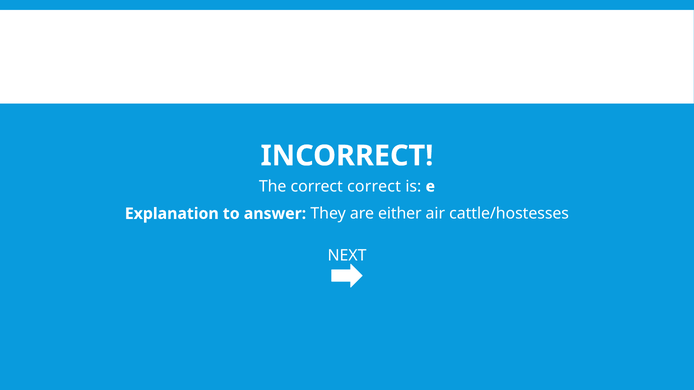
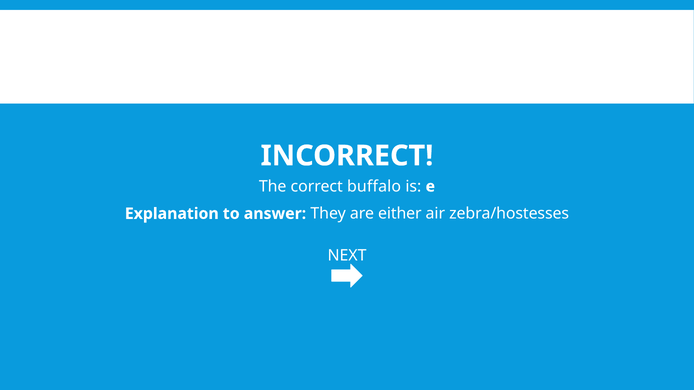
correct correct: correct -> buffalo
cattle/hostesses: cattle/hostesses -> zebra/hostesses
